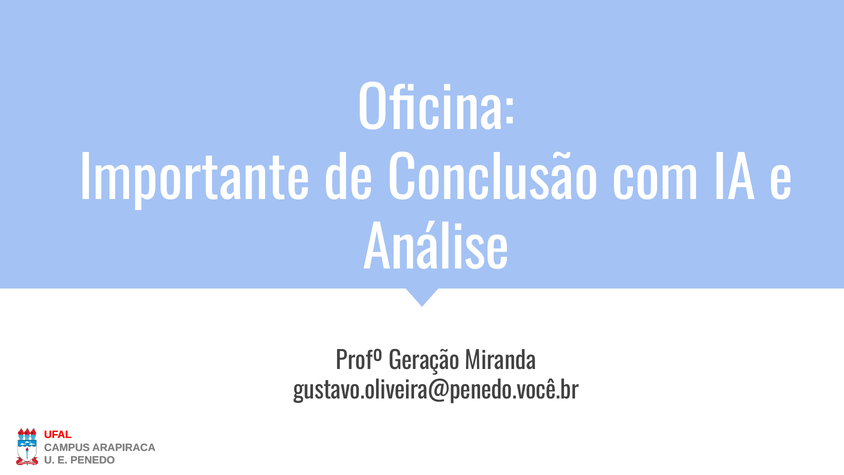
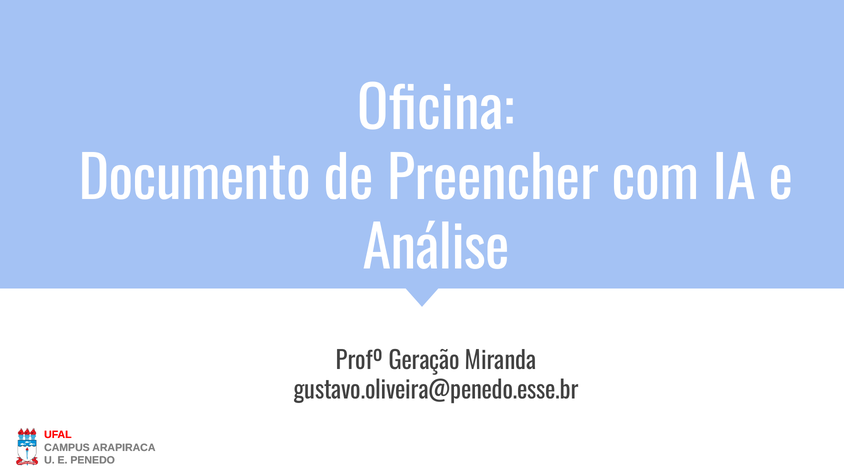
Importante: Importante -> Documento
Conclusão: Conclusão -> Preencher
gustavo.oliveira@penedo.você.br: gustavo.oliveira@penedo.você.br -> gustavo.oliveira@penedo.esse.br
